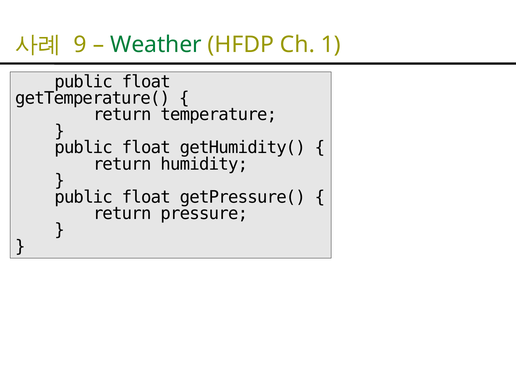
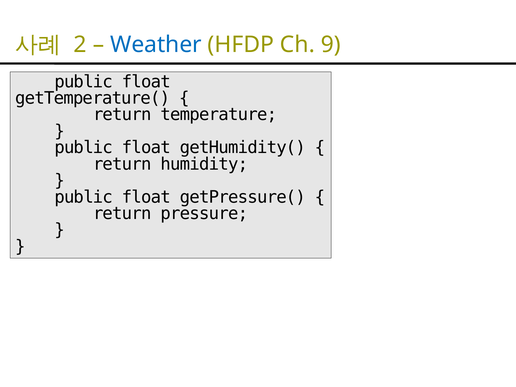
9: 9 -> 2
Weather colour: green -> blue
1: 1 -> 9
